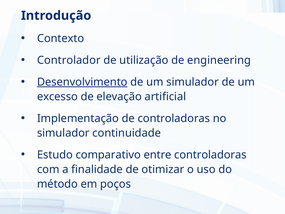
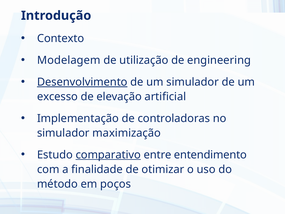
Controlador: Controlador -> Modelagem
continuidade: continuidade -> maximização
comparativo underline: none -> present
entre controladoras: controladoras -> entendimento
